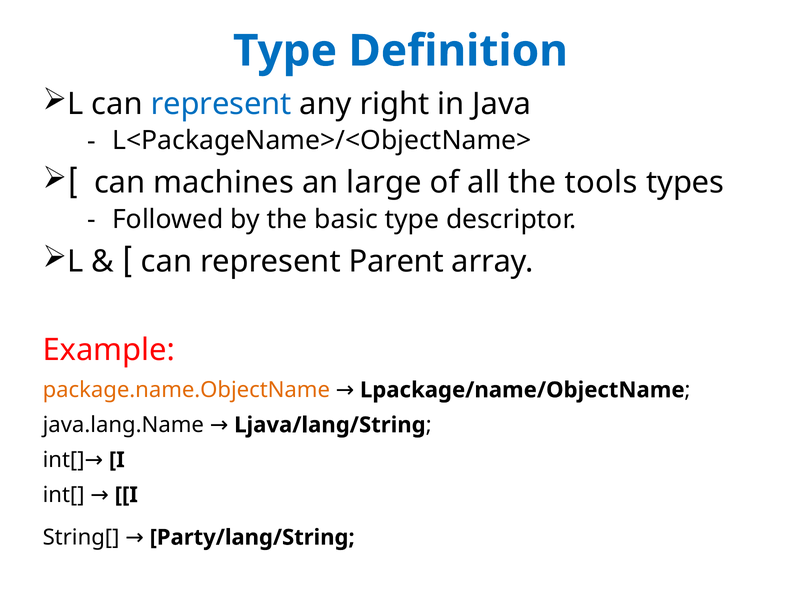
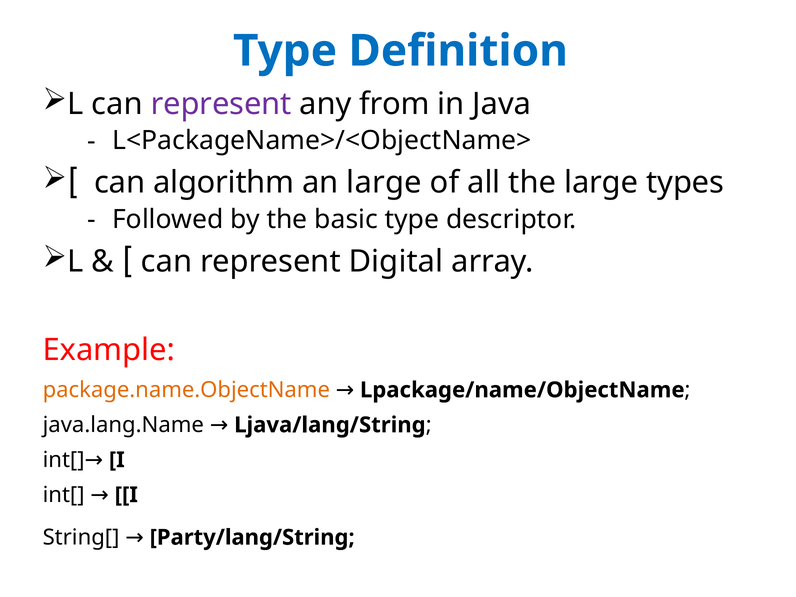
represent at (221, 104) colour: blue -> purple
right: right -> from
machines: machines -> algorithm
the tools: tools -> large
Parent: Parent -> Digital
